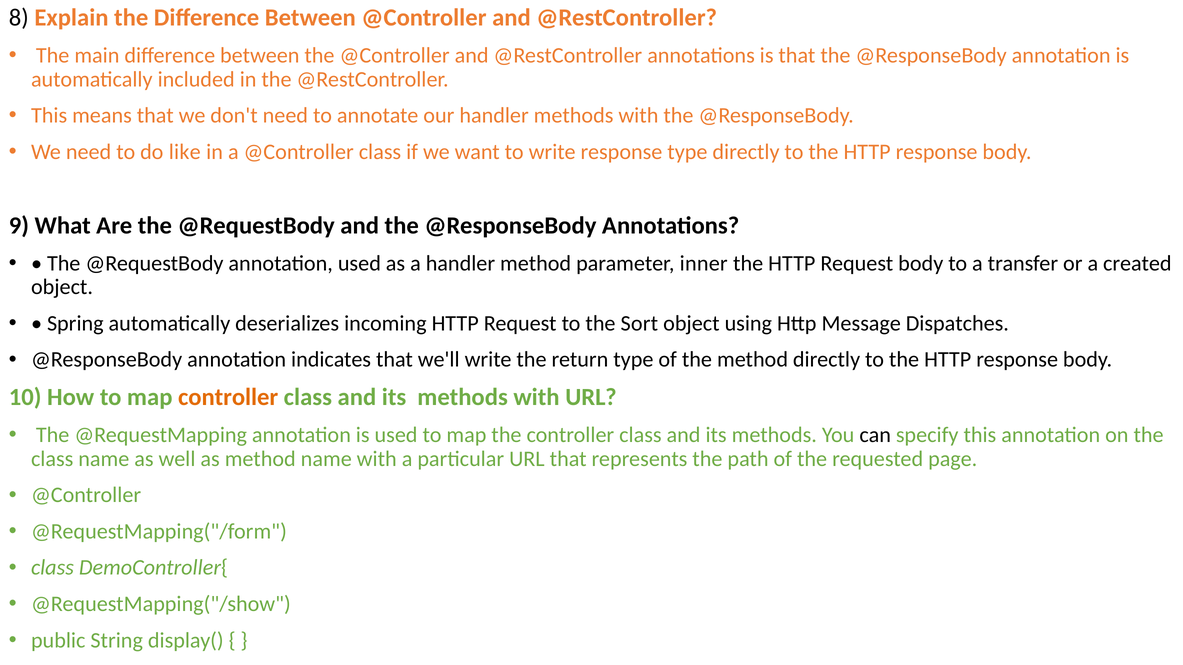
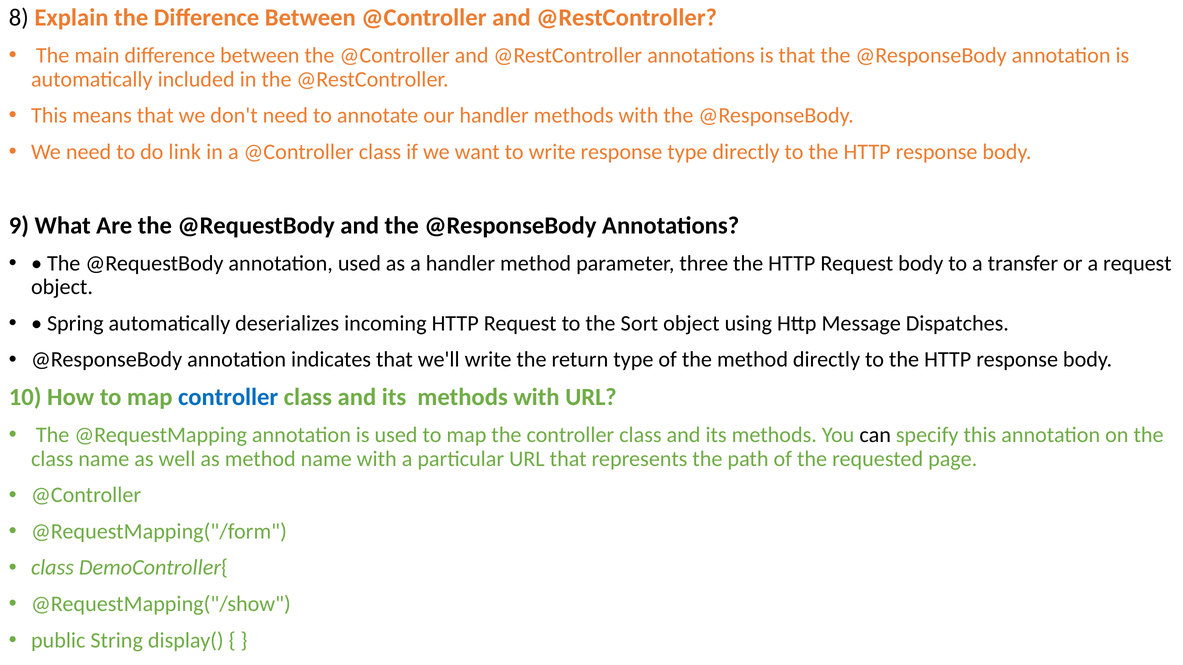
like: like -> link
inner: inner -> three
a created: created -> request
controller at (228, 398) colour: orange -> blue
